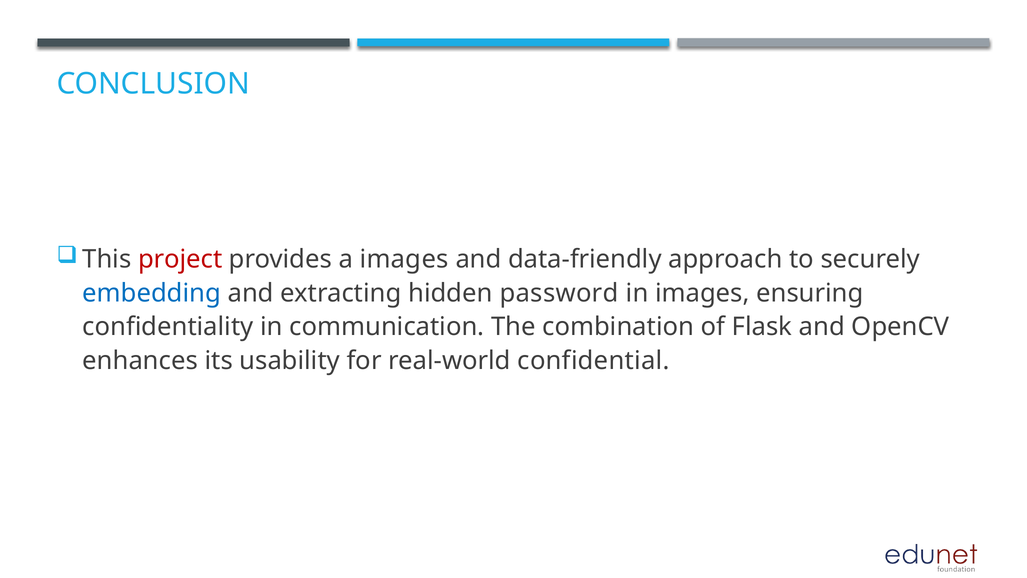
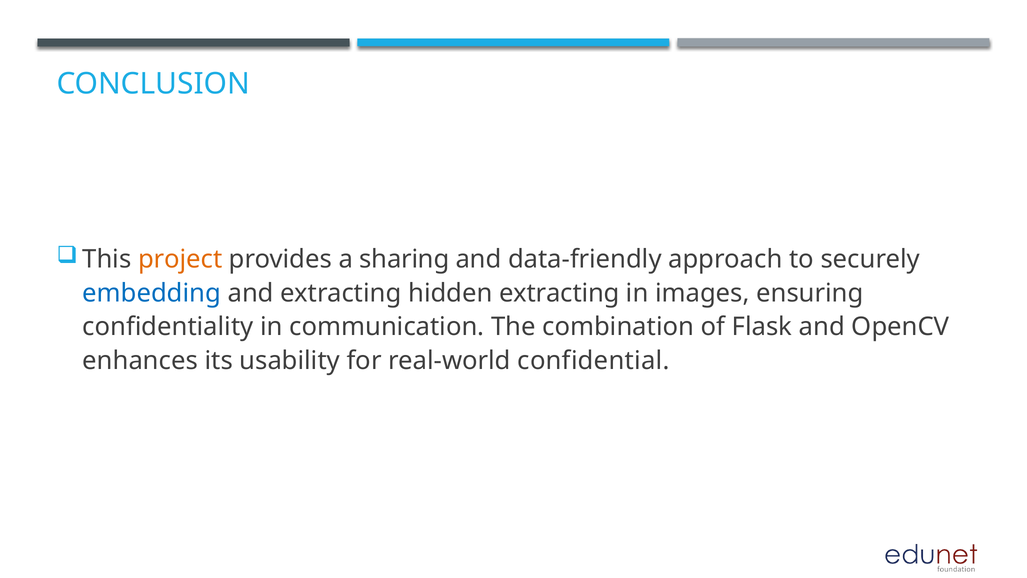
project colour: red -> orange
a images: images -> sharing
hidden password: password -> extracting
